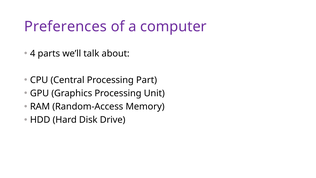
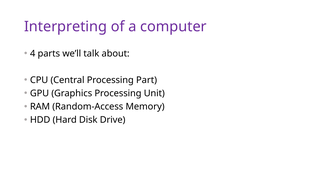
Preferences: Preferences -> Interpreting
